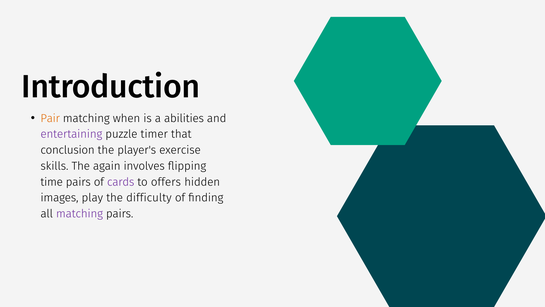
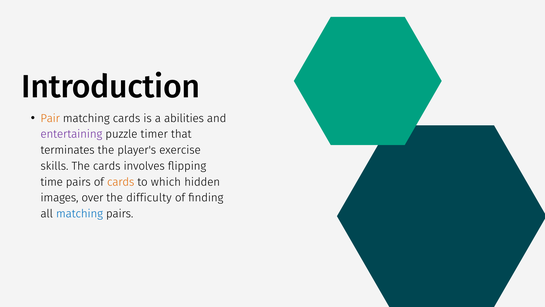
matching when: when -> cards
conclusion: conclusion -> terminates
The again: again -> cards
cards at (121, 182) colour: purple -> orange
offers: offers -> which
play: play -> over
matching at (80, 213) colour: purple -> blue
